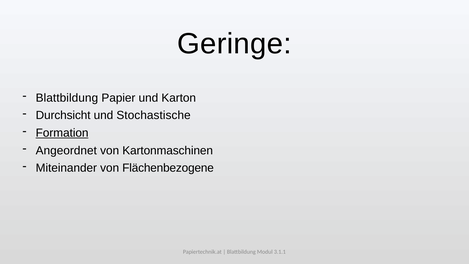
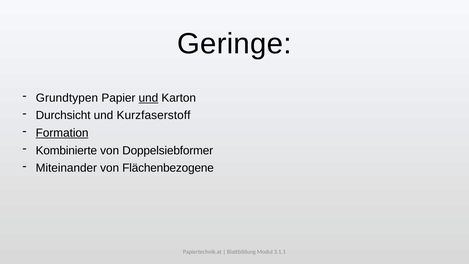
Blattbildung at (67, 98): Blattbildung -> Grundtypen
und at (148, 98) underline: none -> present
Stochastische: Stochastische -> Kurzfaserstoff
Angeordnet: Angeordnet -> Kombinierte
Kartonmaschinen: Kartonmaschinen -> Doppelsiebformer
